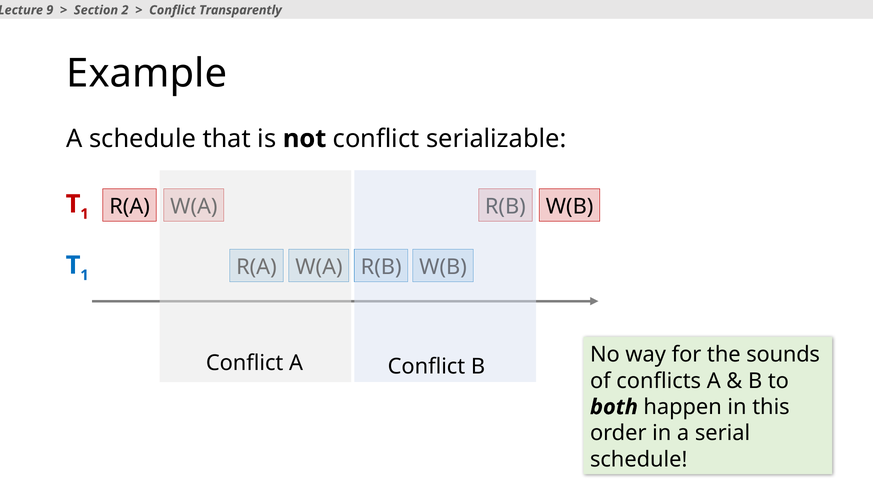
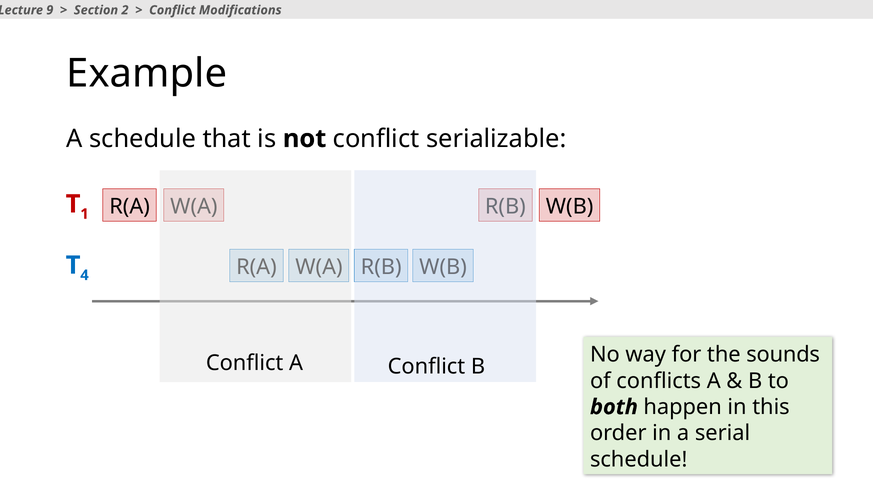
Transparently: Transparently -> Modifications
1 at (85, 275): 1 -> 4
